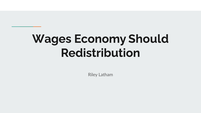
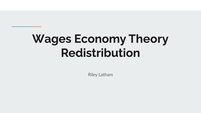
Should: Should -> Theory
